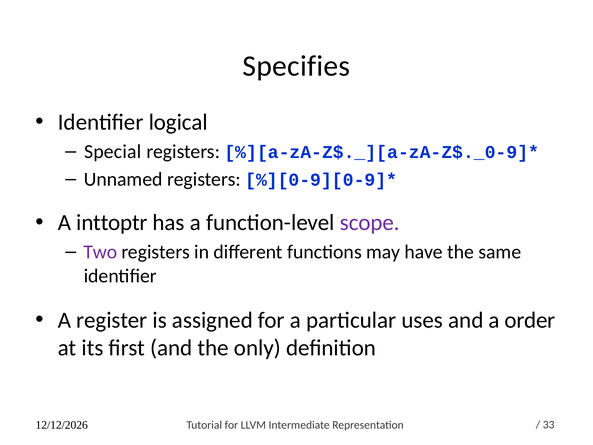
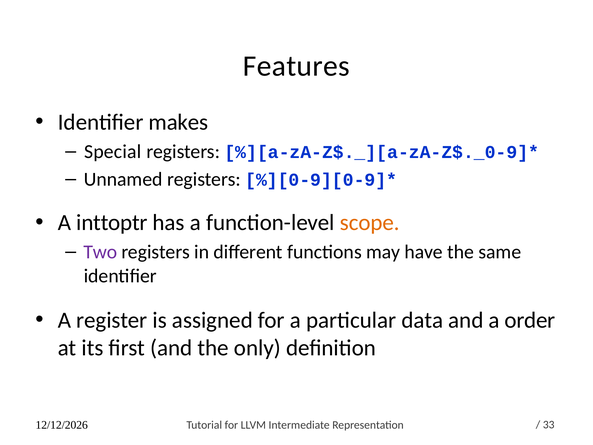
Specifies: Specifies -> Features
logical: logical -> makes
scope colour: purple -> orange
uses: uses -> data
